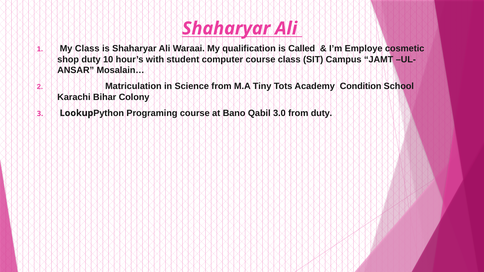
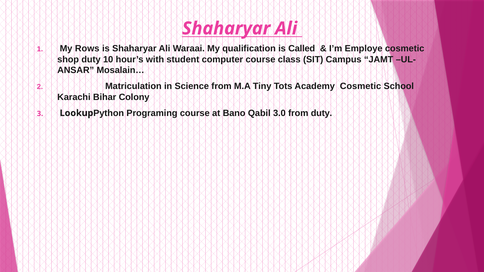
My Class: Class -> Rows
Academy Condition: Condition -> Cosmetic
